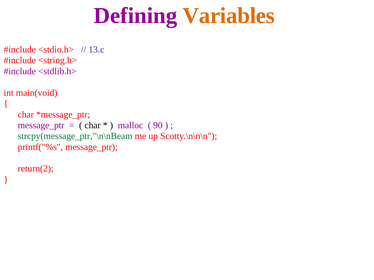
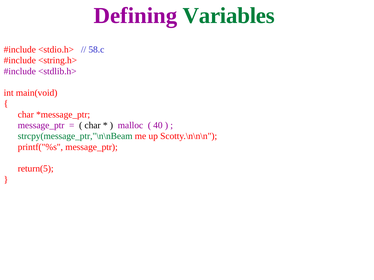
Variables colour: orange -> green
13.c: 13.c -> 58.c
90: 90 -> 40
return(2: return(2 -> return(5
